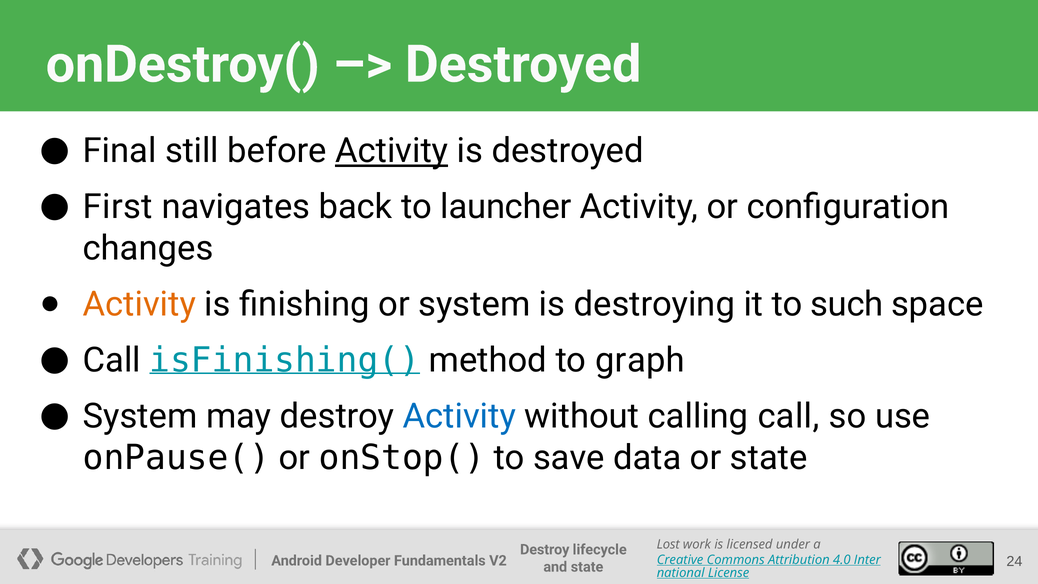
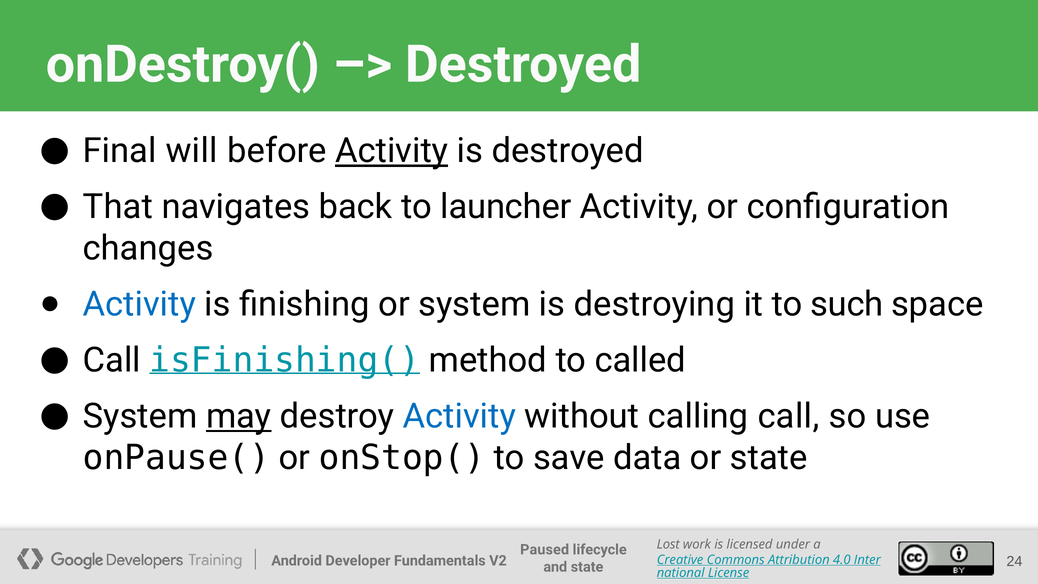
still: still -> will
First: First -> That
Activity at (139, 304) colour: orange -> blue
graph: graph -> called
may underline: none -> present
Destroy at (545, 549): Destroy -> Paused
